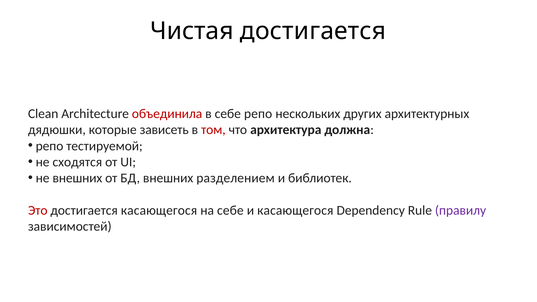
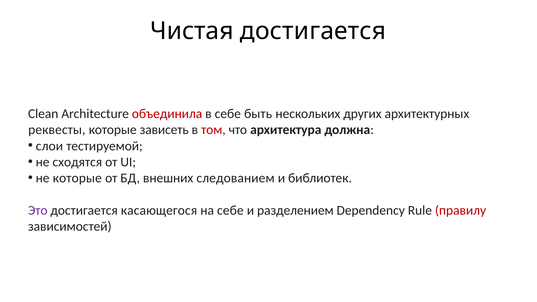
себе репо: репо -> быть
дядюшки: дядюшки -> реквесты
репо at (50, 146): репо -> слои
не внешних: внешних -> которые
разделением: разделением -> следованием
Это colour: red -> purple
и касающегося: касающегося -> разделением
правилу colour: purple -> red
